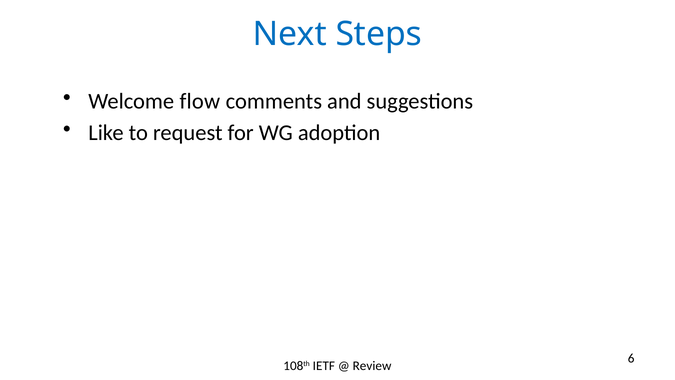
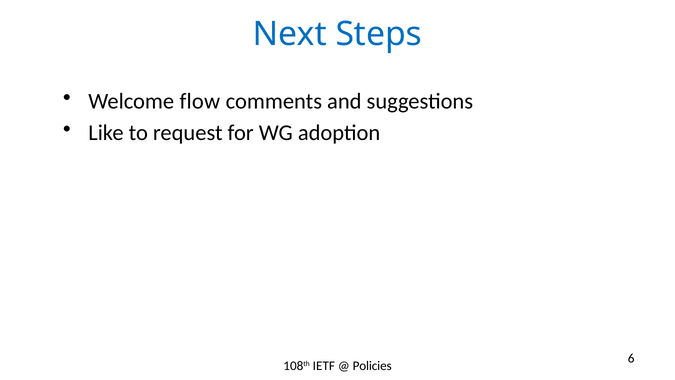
Review: Review -> Policies
